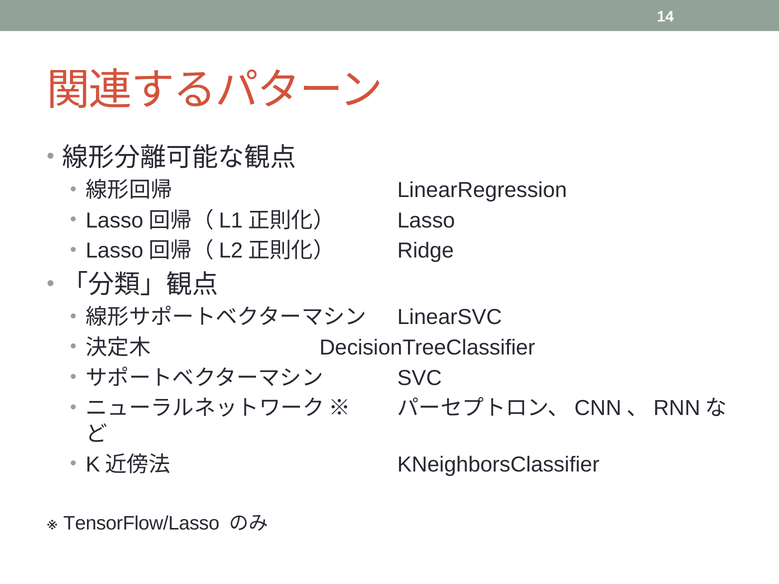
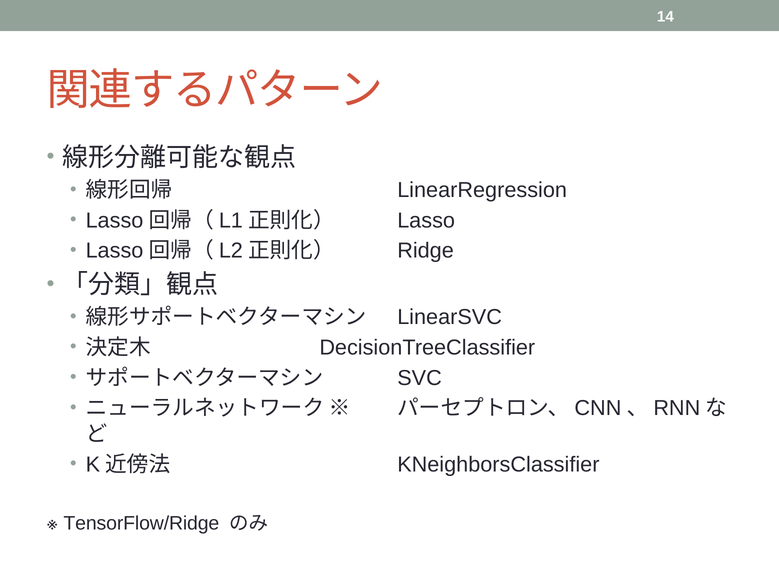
TensorFlow/Lasso: TensorFlow/Lasso -> TensorFlow/Ridge
